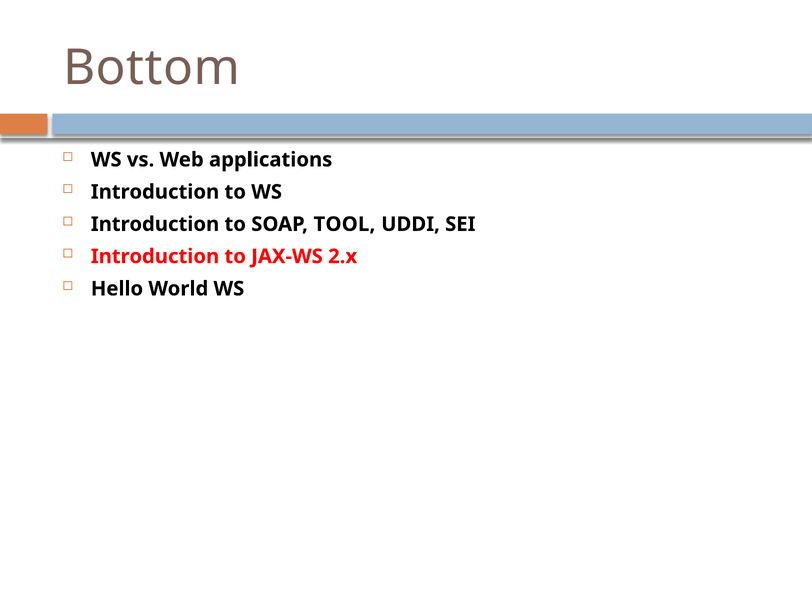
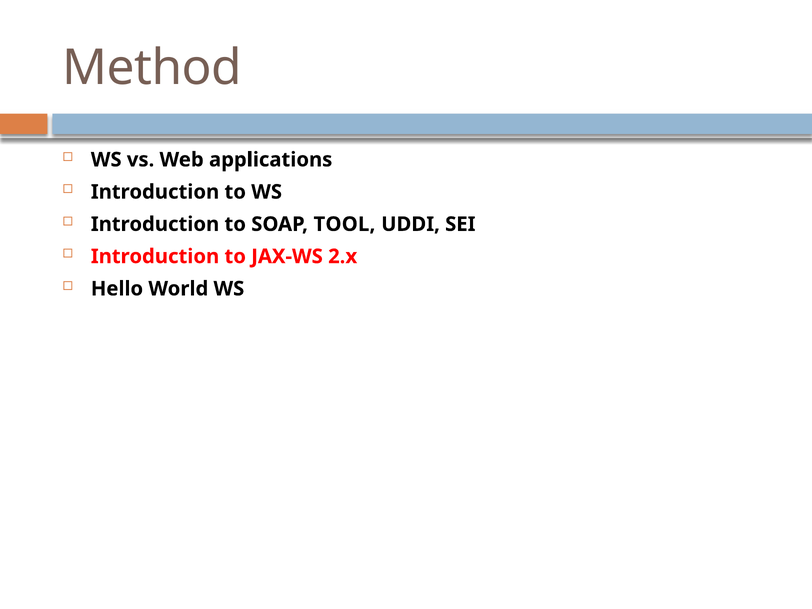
Bottom: Bottom -> Method
